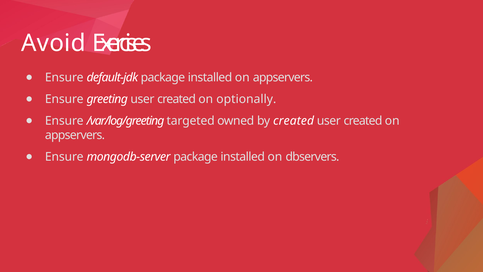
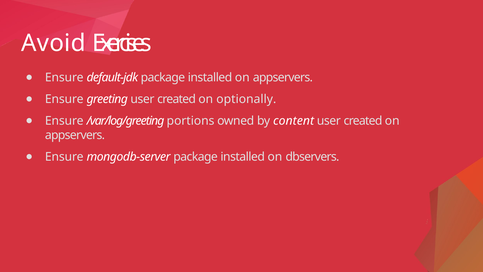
targeted: targeted -> portions
by created: created -> content
